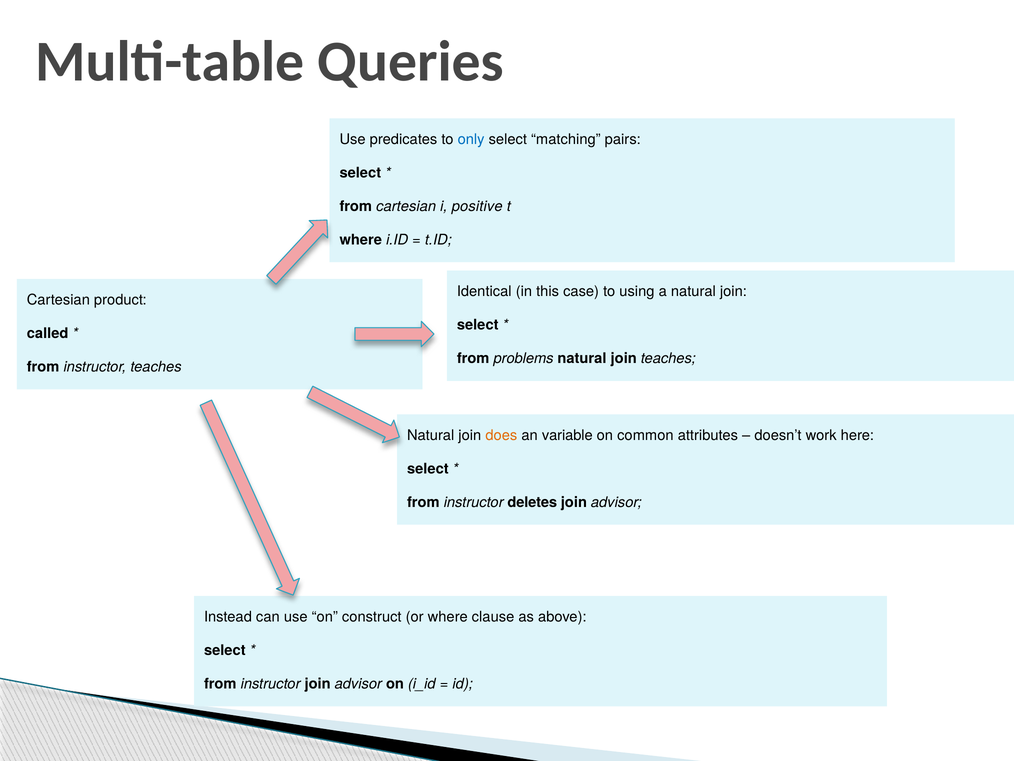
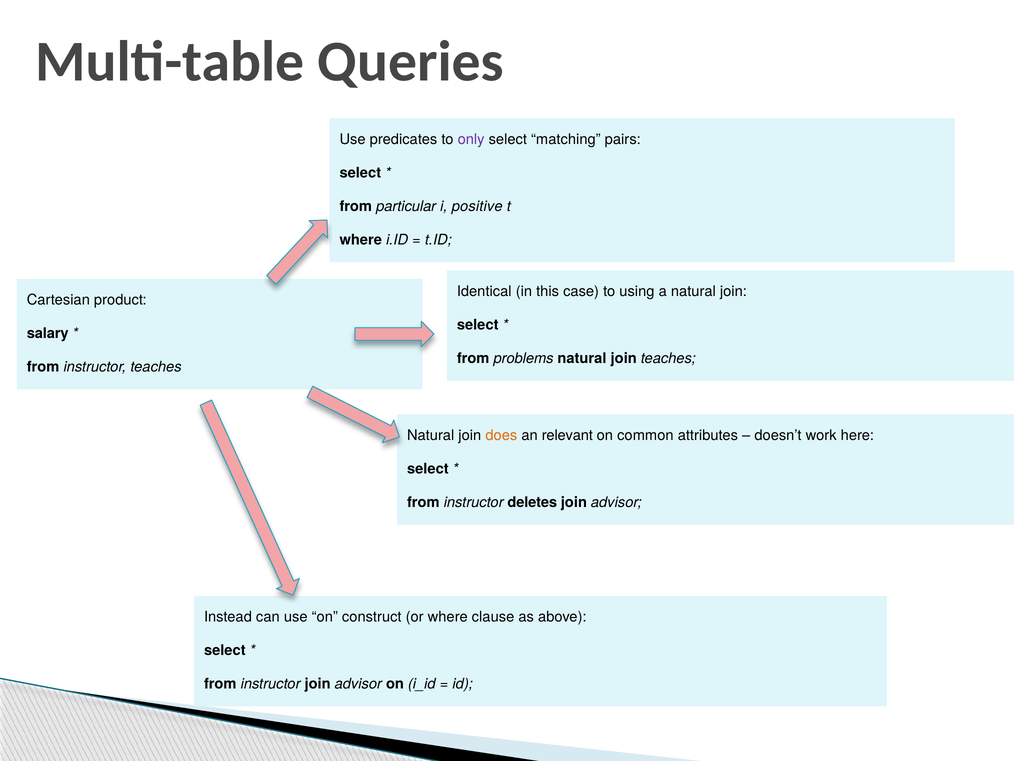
only colour: blue -> purple
from cartesian: cartesian -> particular
called: called -> salary
variable: variable -> relevant
